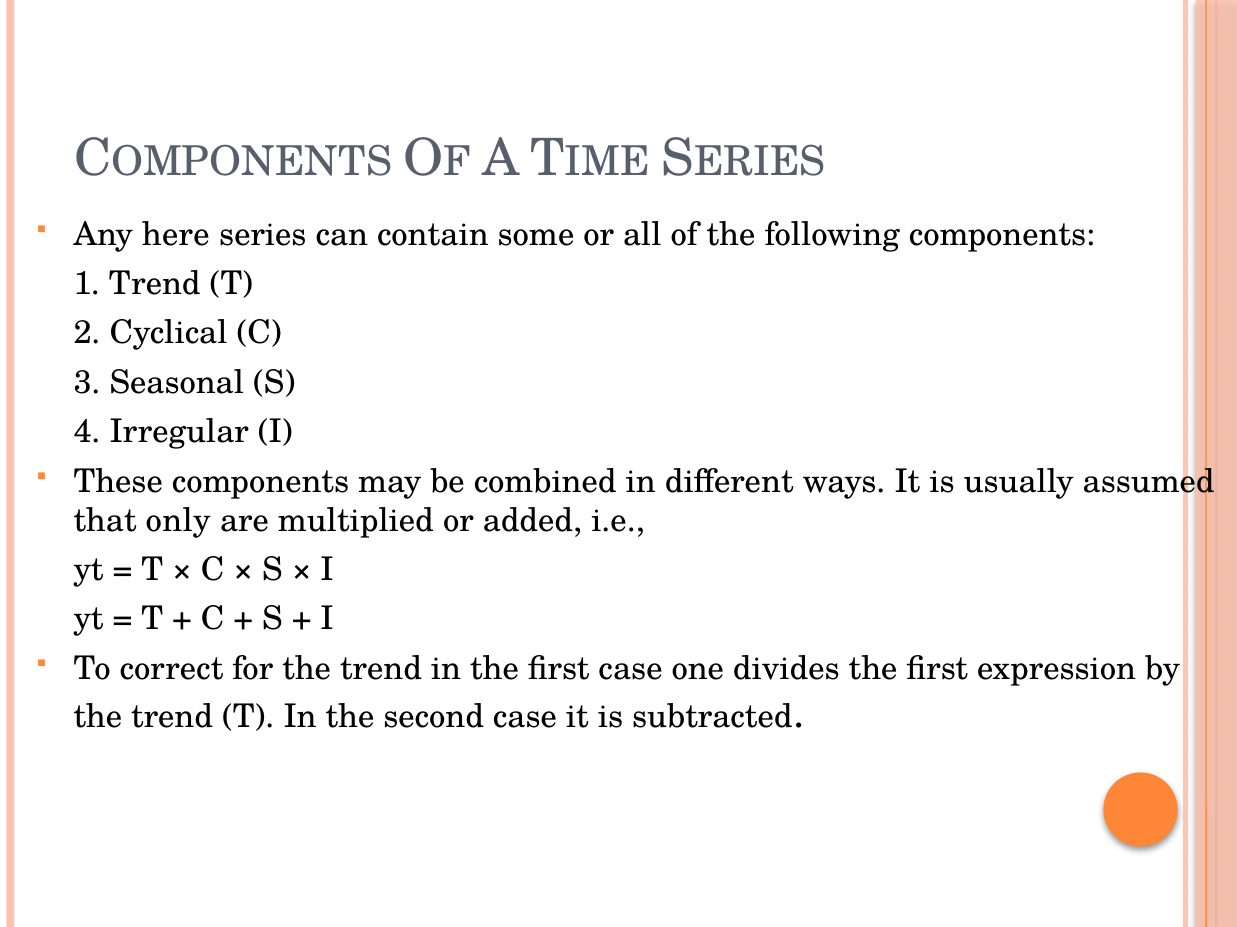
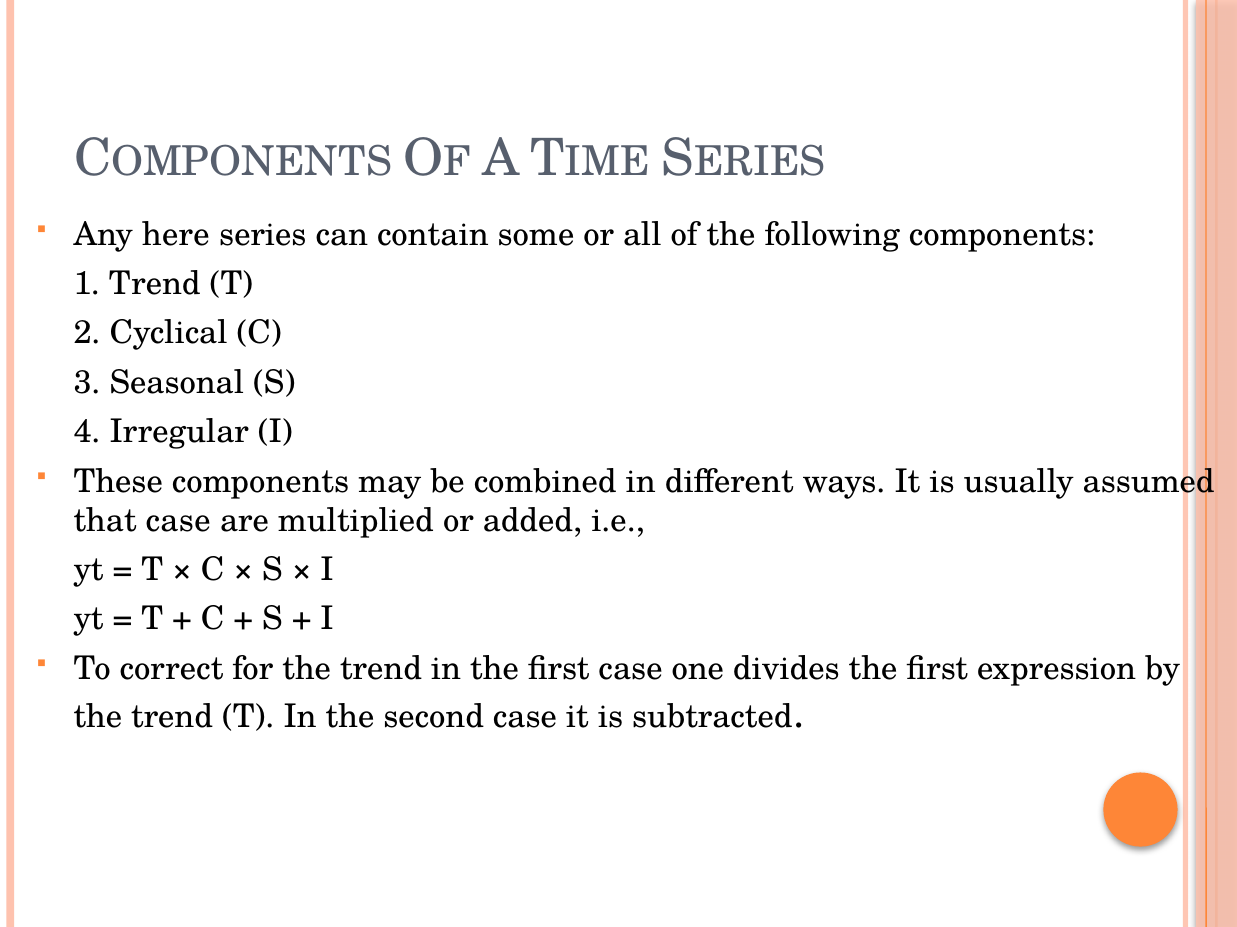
that only: only -> case
